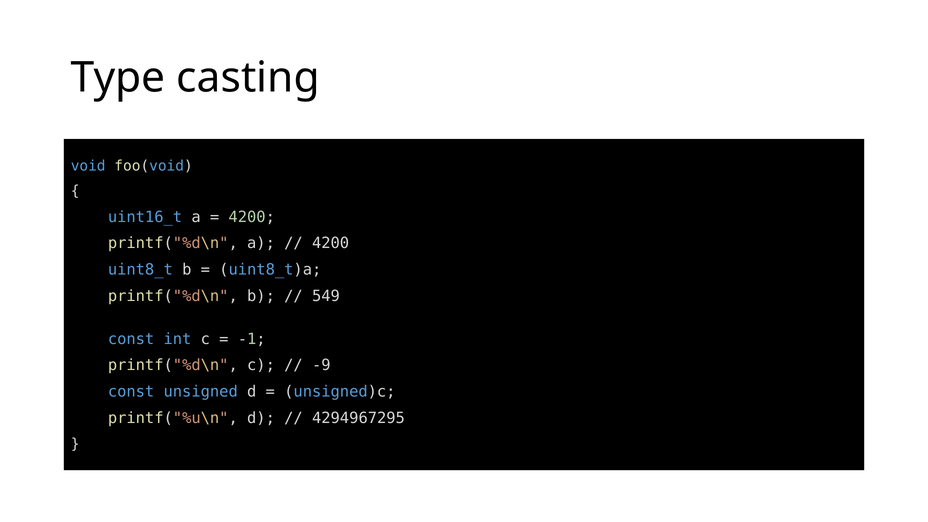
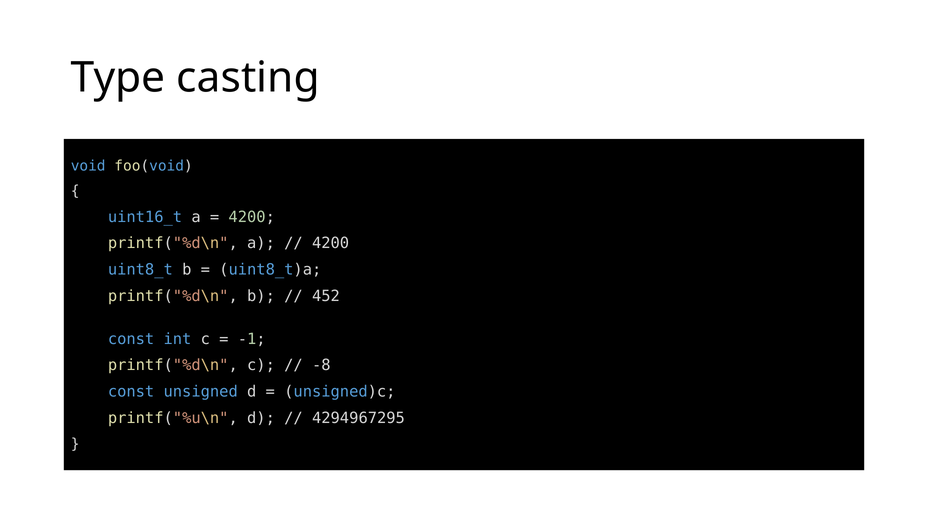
549: 549 -> 452
-9: -9 -> -8
